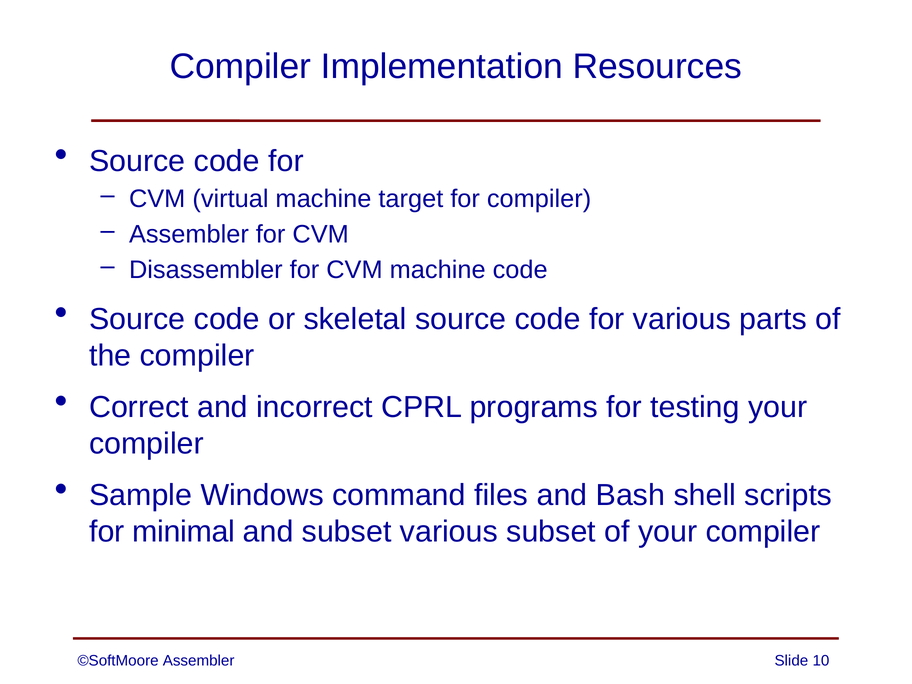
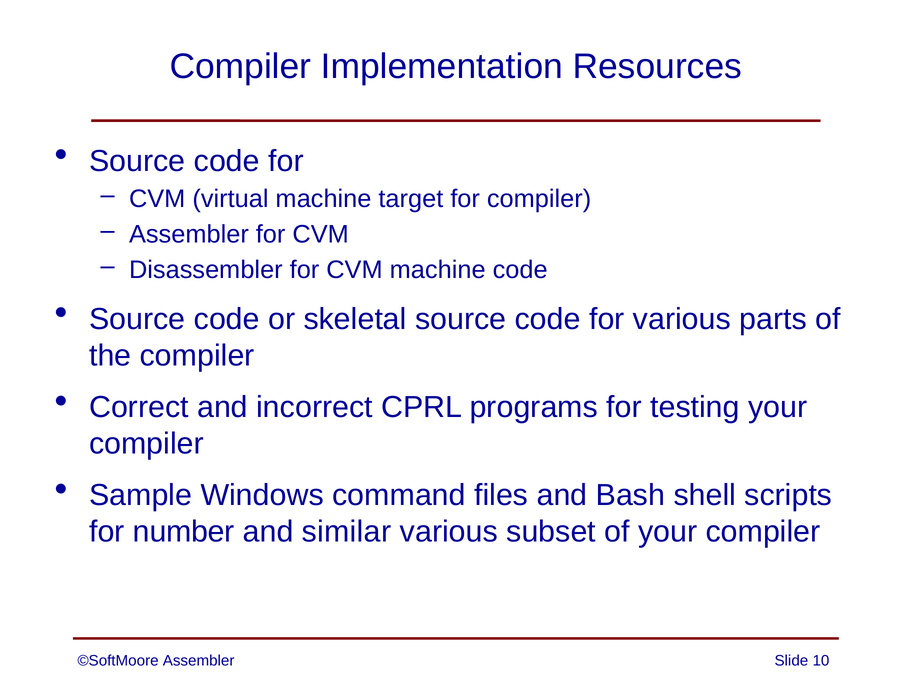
minimal: minimal -> number
and subset: subset -> similar
